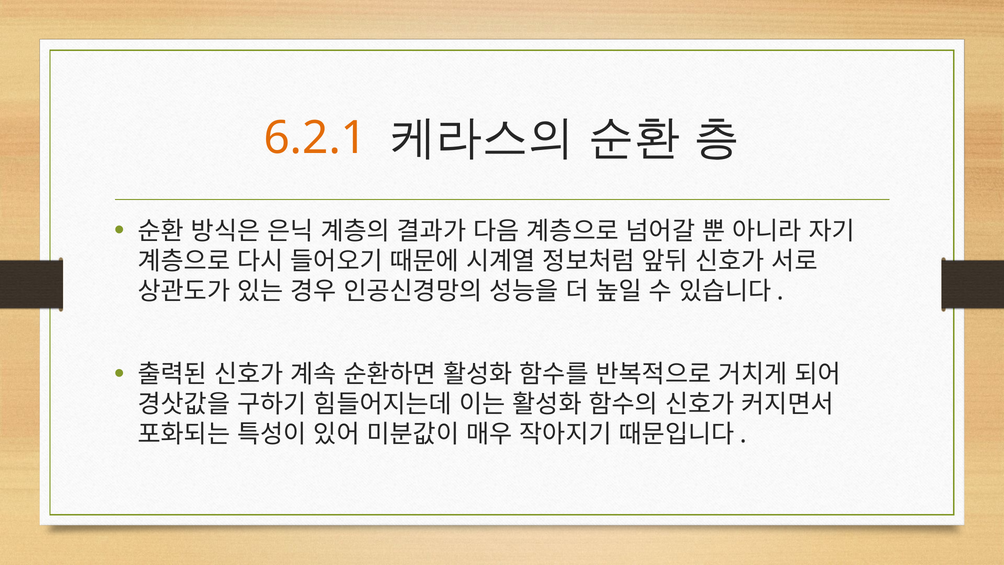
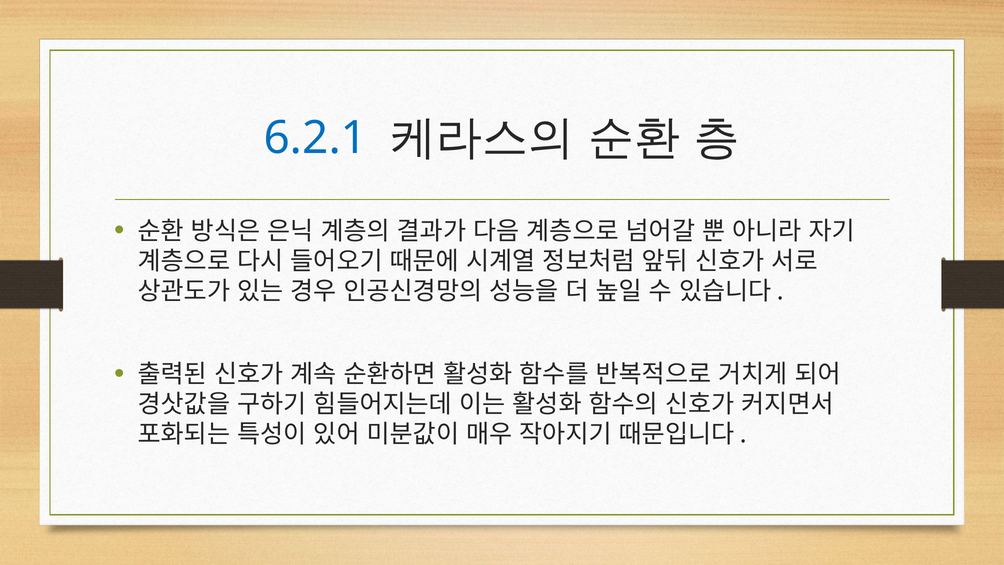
6.2.1 colour: orange -> blue
